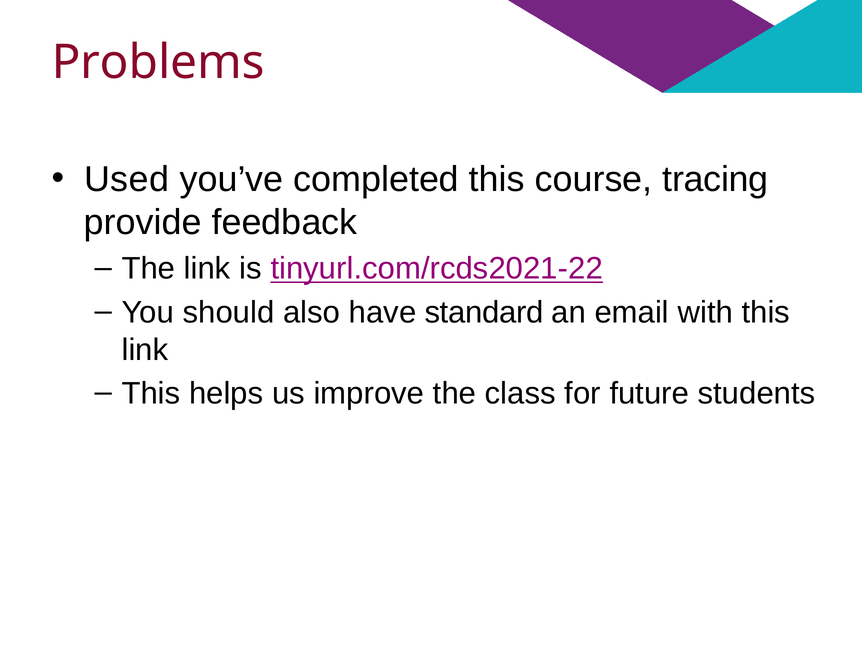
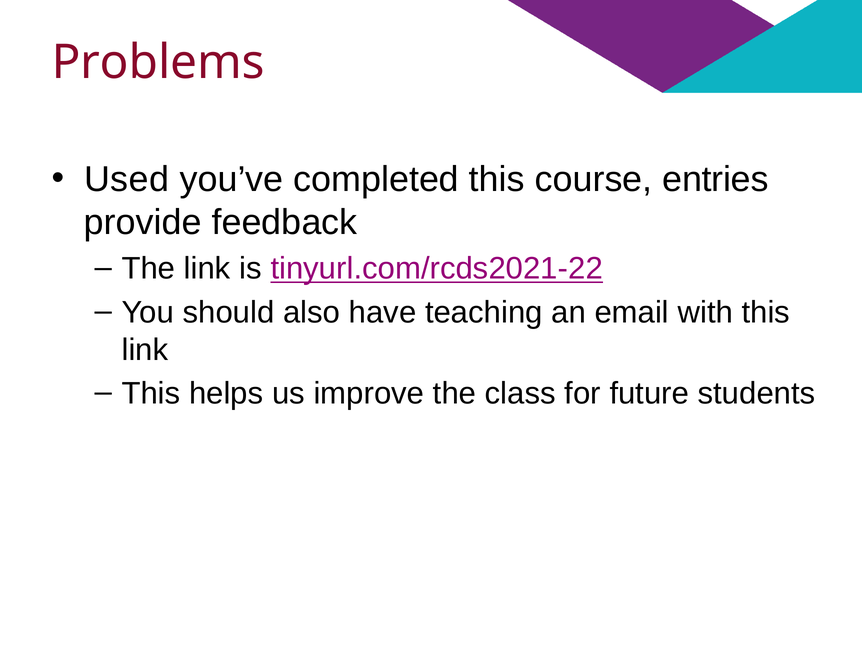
tracing: tracing -> entries
standard: standard -> teaching
